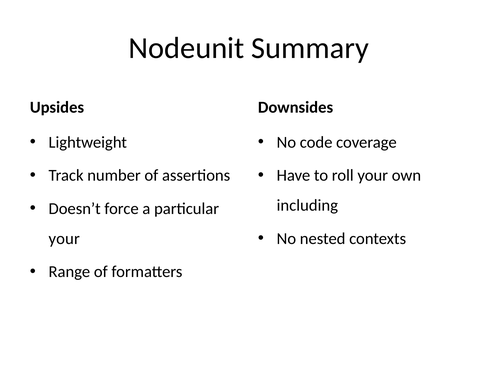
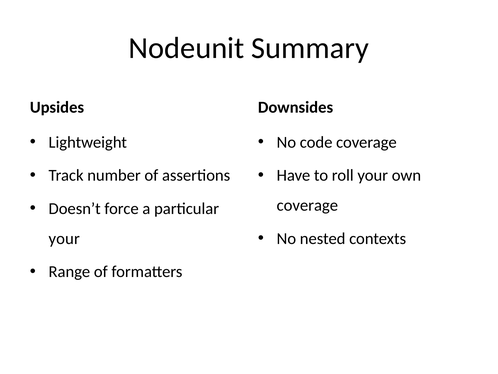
including at (307, 205): including -> coverage
